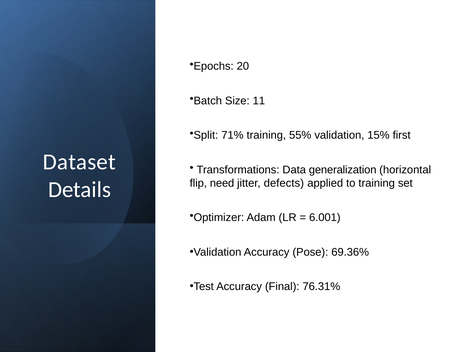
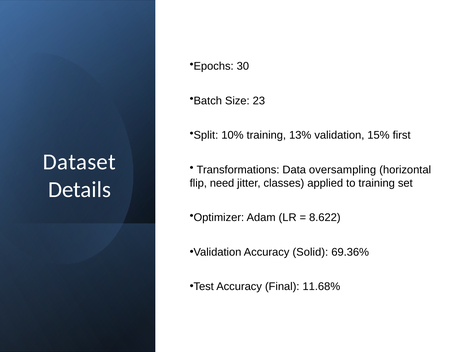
20: 20 -> 30
11: 11 -> 23
71%: 71% -> 10%
55%: 55% -> 13%
generalization: generalization -> oversampling
defects: defects -> classes
6.001: 6.001 -> 8.622
Pose: Pose -> Solid
76.31%: 76.31% -> 11.68%
